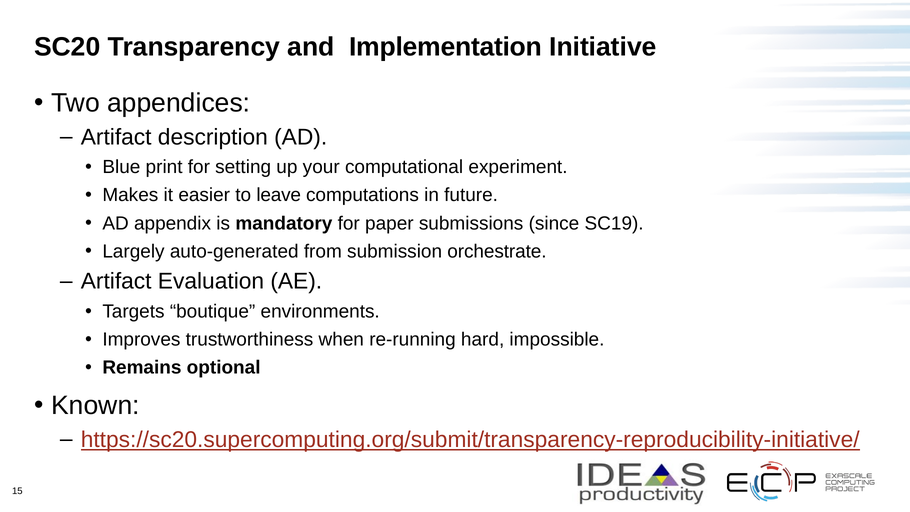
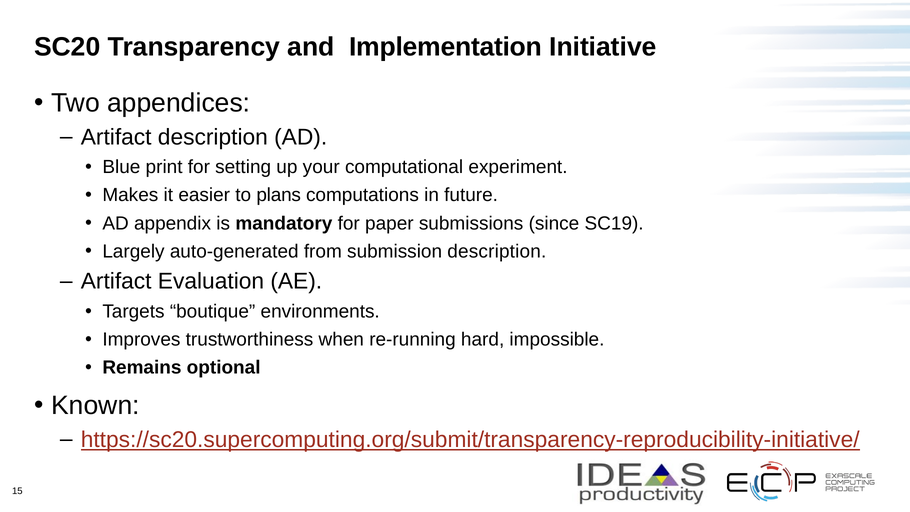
leave: leave -> plans
submission orchestrate: orchestrate -> description
